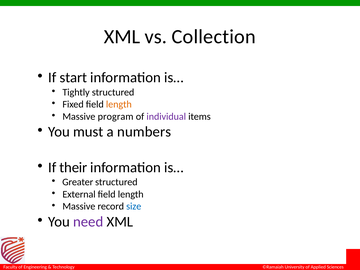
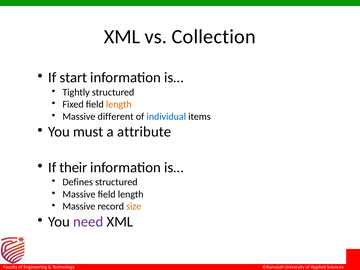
program: program -> different
individual colour: purple -> blue
numbers: numbers -> attribute
Greater: Greater -> Defines
External at (79, 194): External -> Massive
size colour: blue -> orange
